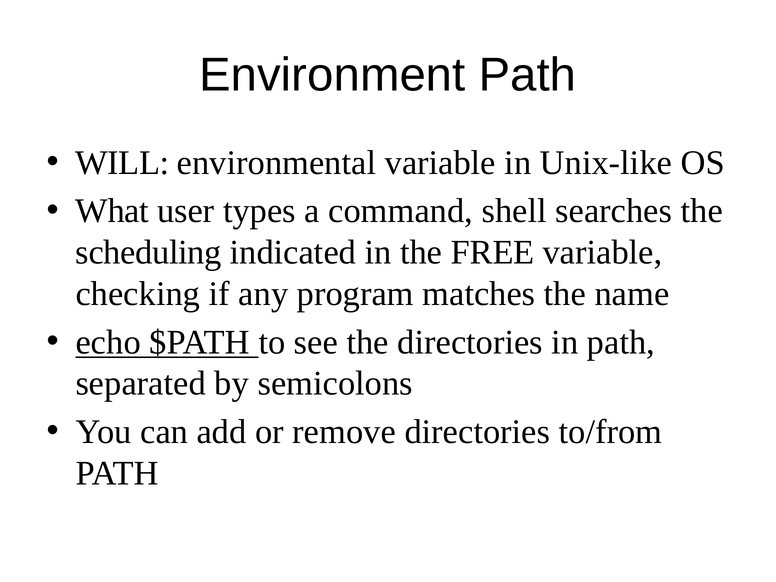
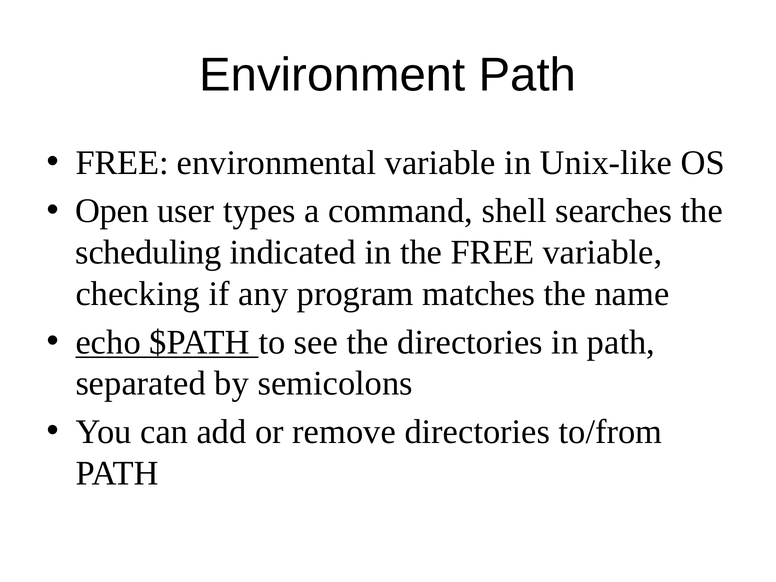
WILL at (122, 163): WILL -> FREE
What: What -> Open
